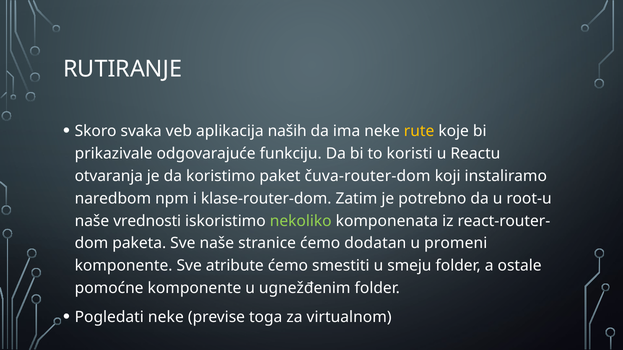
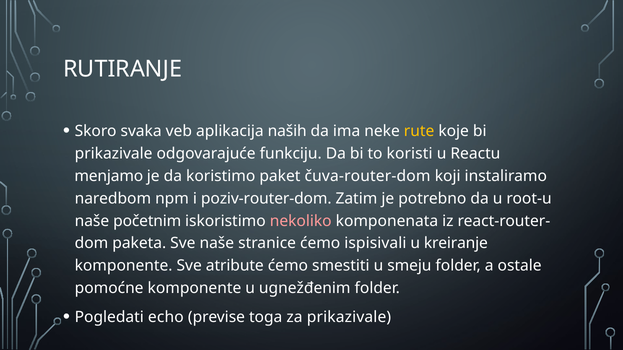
otvaranja: otvaranja -> menjamo
klase-router-dom: klase-router-dom -> poziv-router-dom
vrednosti: vrednosti -> početnim
nekoliko colour: light green -> pink
dodatan: dodatan -> ispisivali
promeni: promeni -> kreiranje
Pogledati neke: neke -> echo
za virtualnom: virtualnom -> prikazivale
